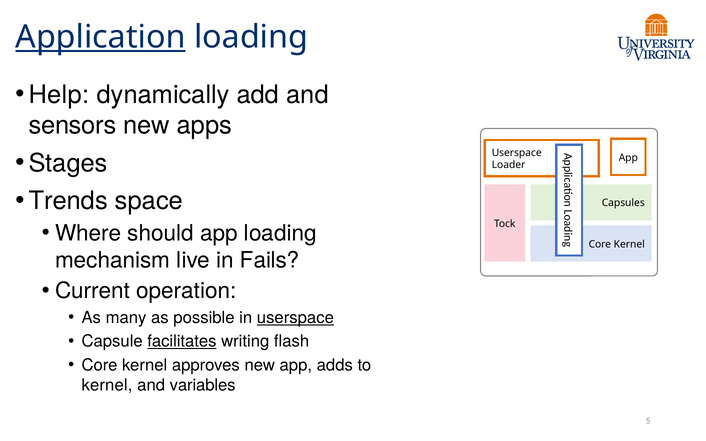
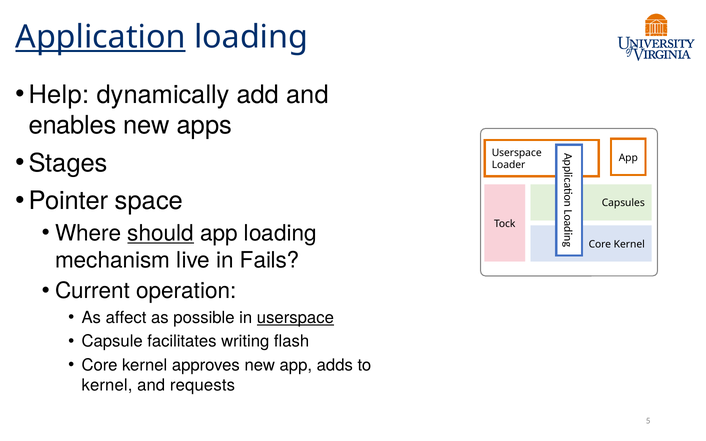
sensors: sensors -> enables
Trends: Trends -> Pointer
should underline: none -> present
many: many -> affect
facilitates underline: present -> none
variables: variables -> requests
